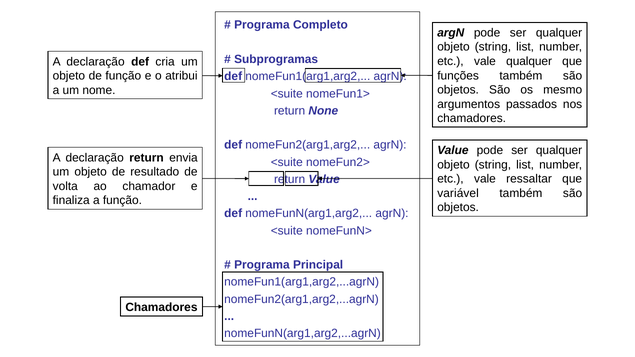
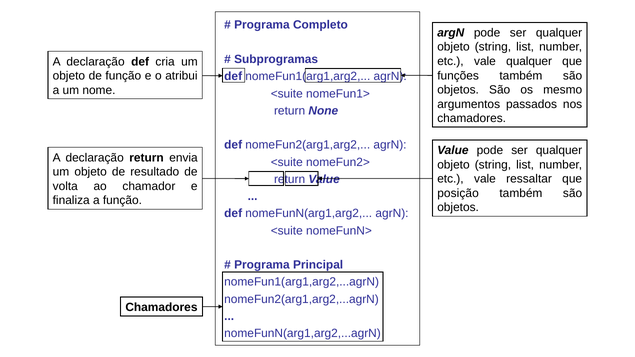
variável: variável -> posição
